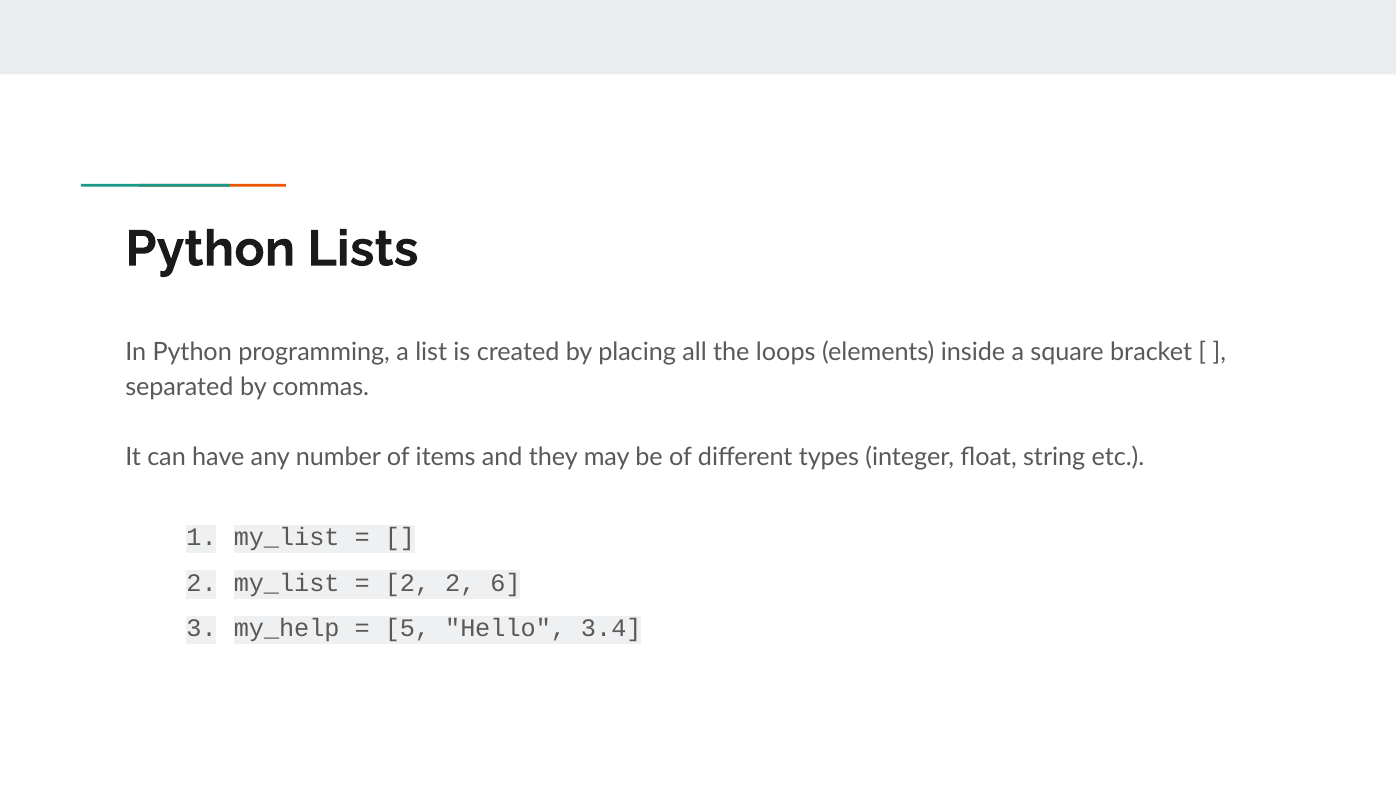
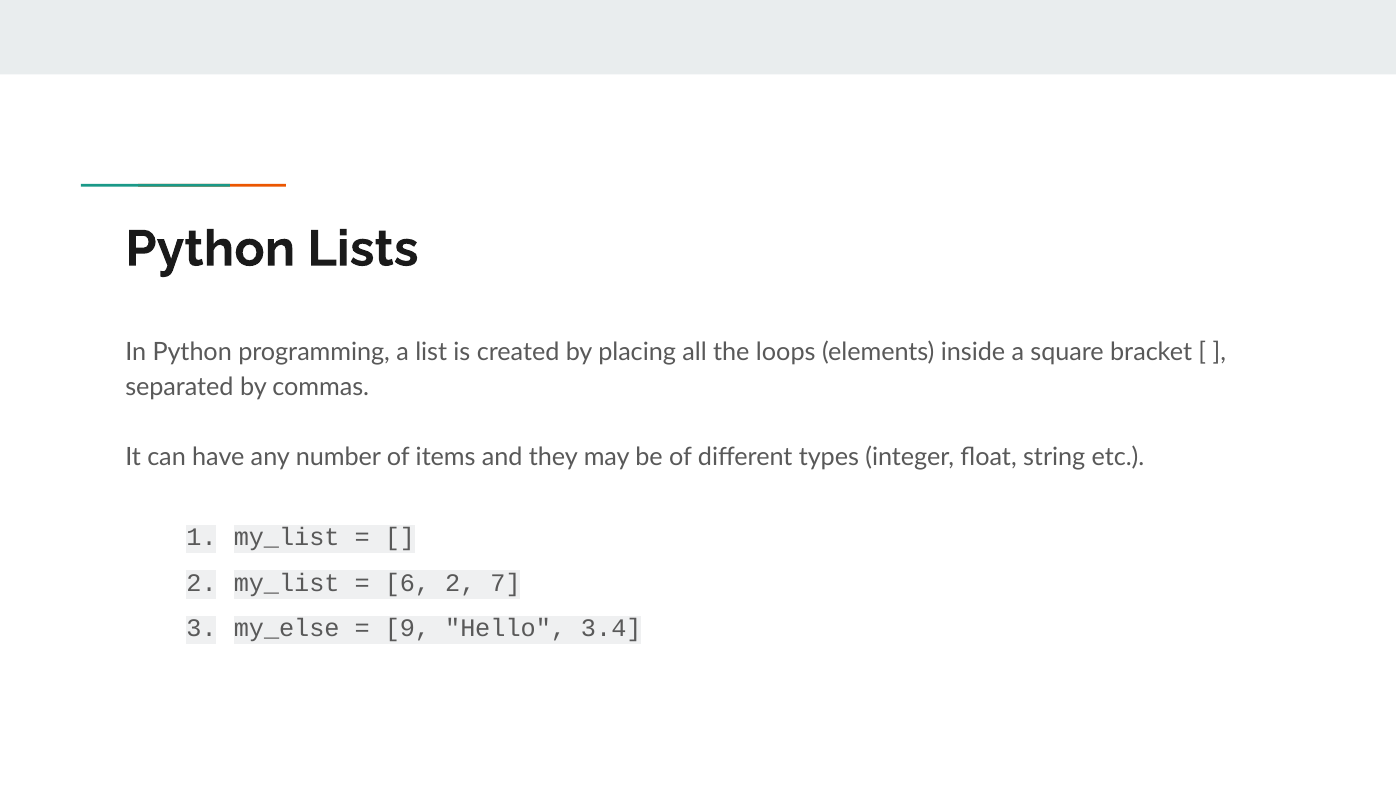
2 at (407, 583): 2 -> 6
6: 6 -> 7
my_help: my_help -> my_else
5: 5 -> 9
